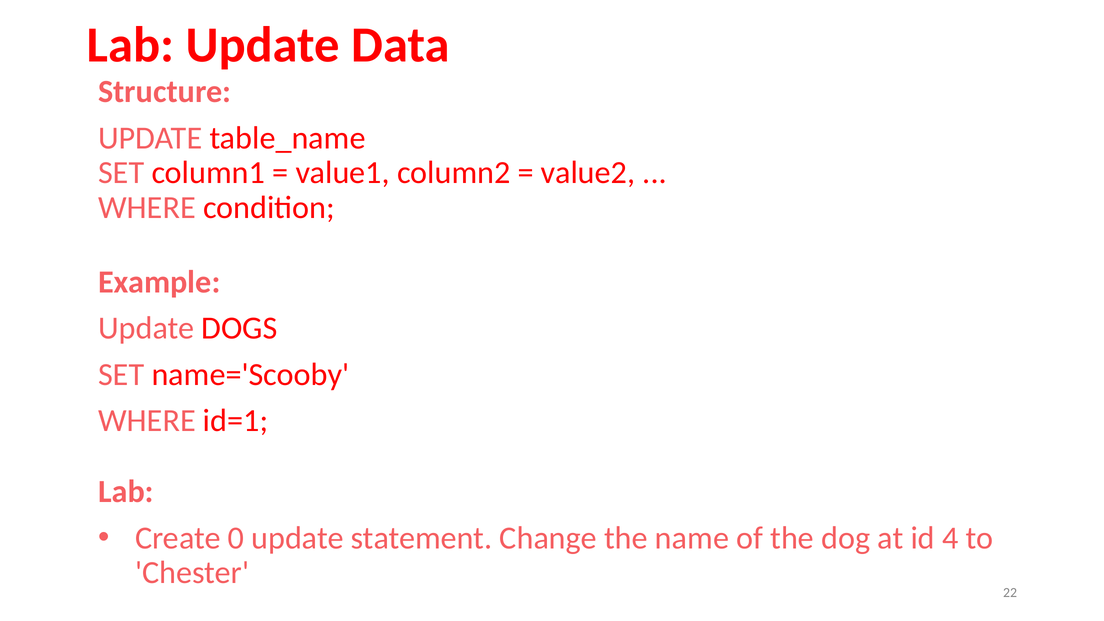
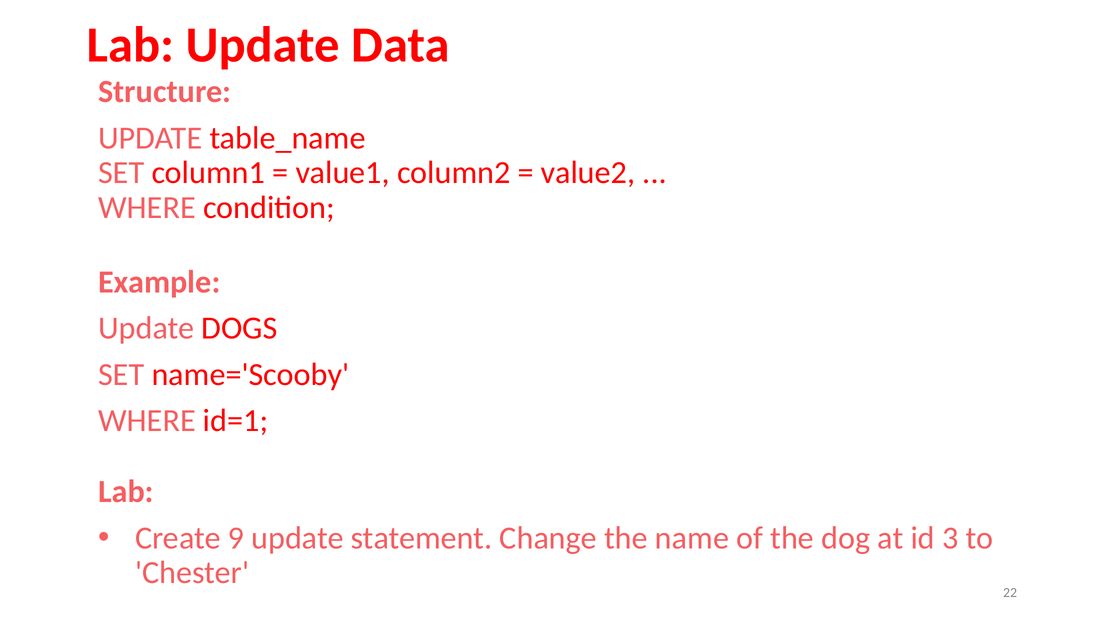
0: 0 -> 9
4: 4 -> 3
